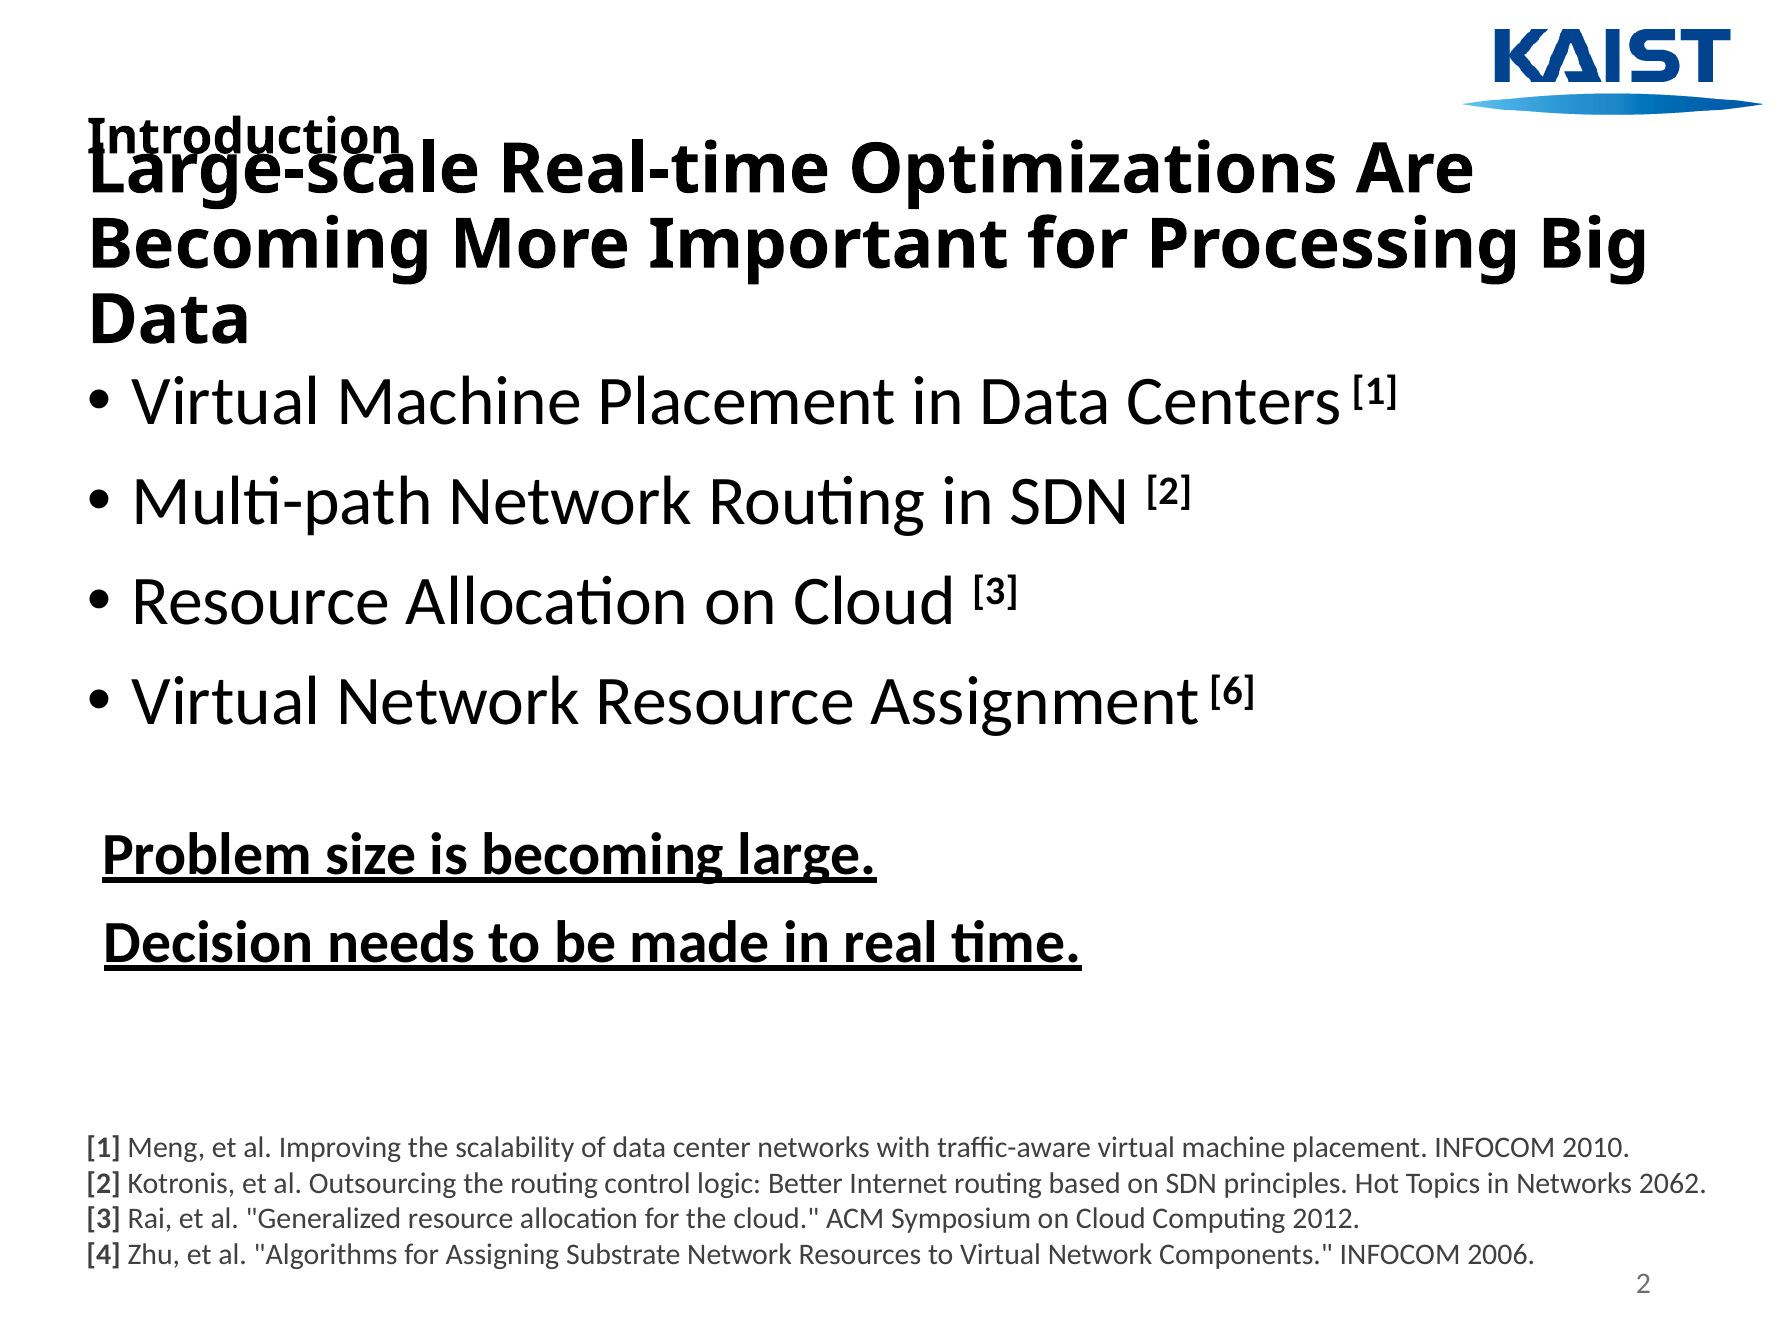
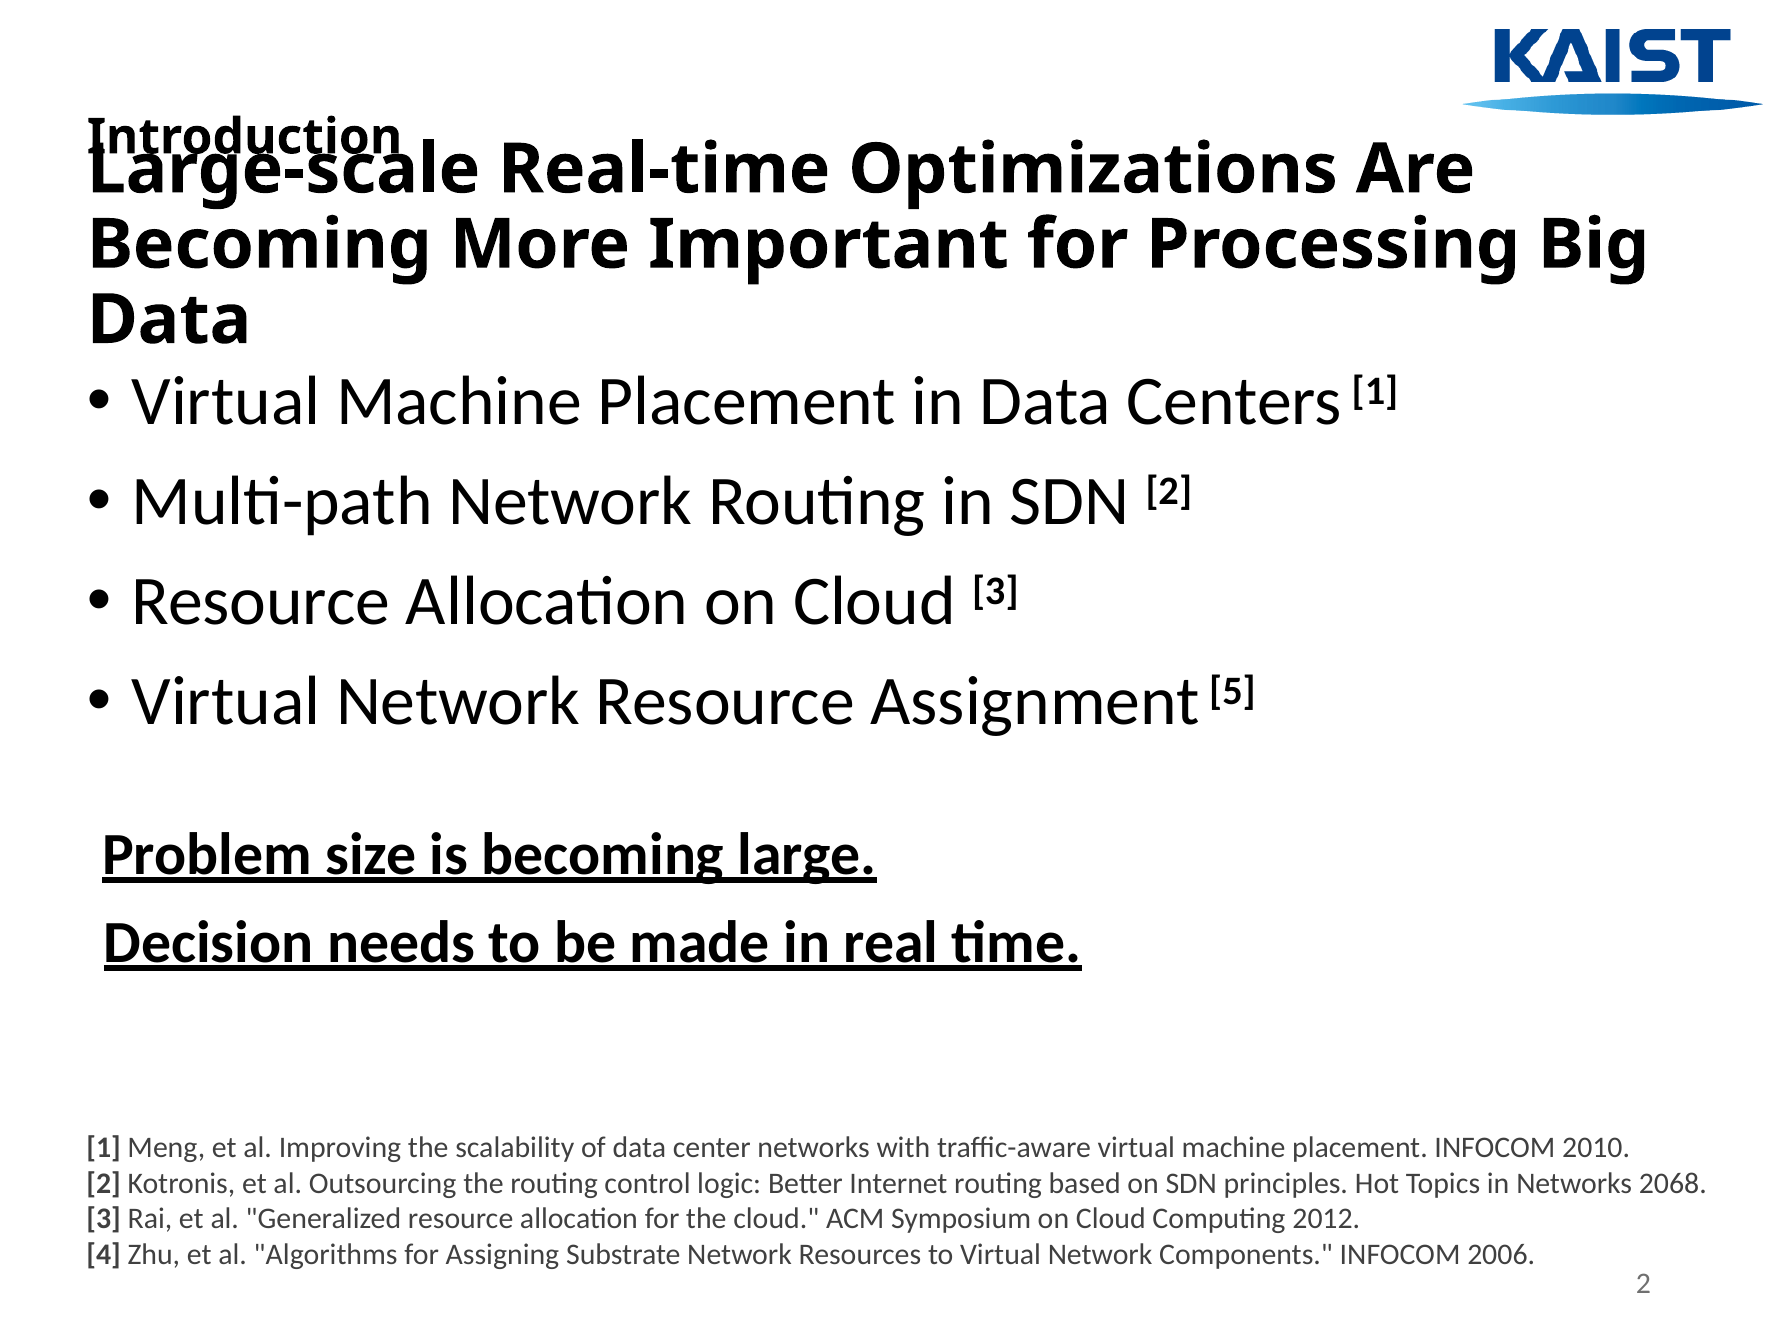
6: 6 -> 5
2062: 2062 -> 2068
